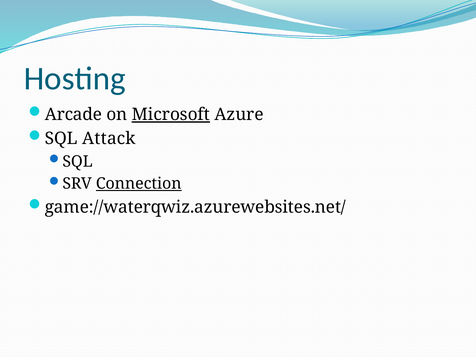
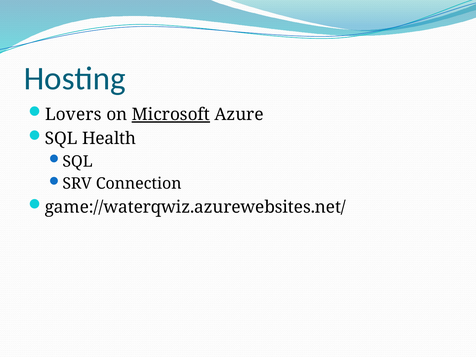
Arcade: Arcade -> Lovers
Attack: Attack -> Health
Connection underline: present -> none
